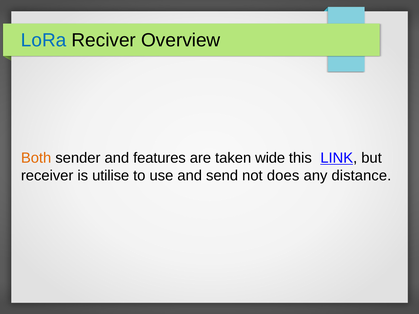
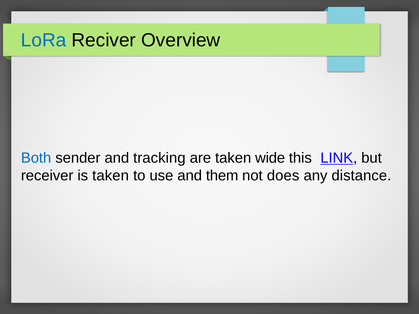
Both colour: orange -> blue
features: features -> tracking
is utilise: utilise -> taken
send: send -> them
